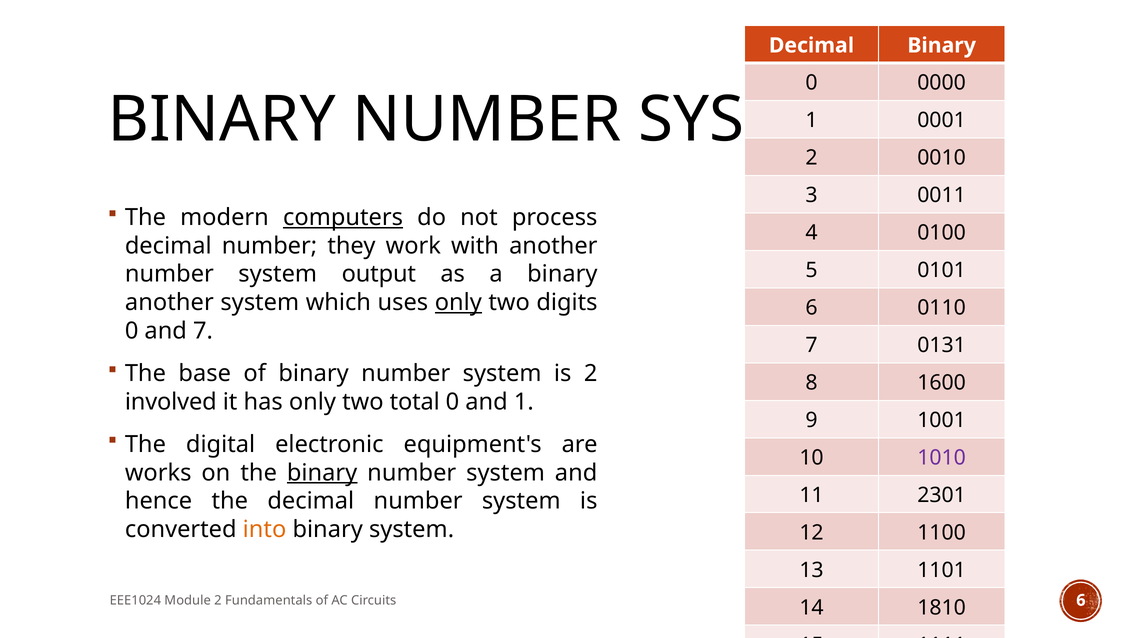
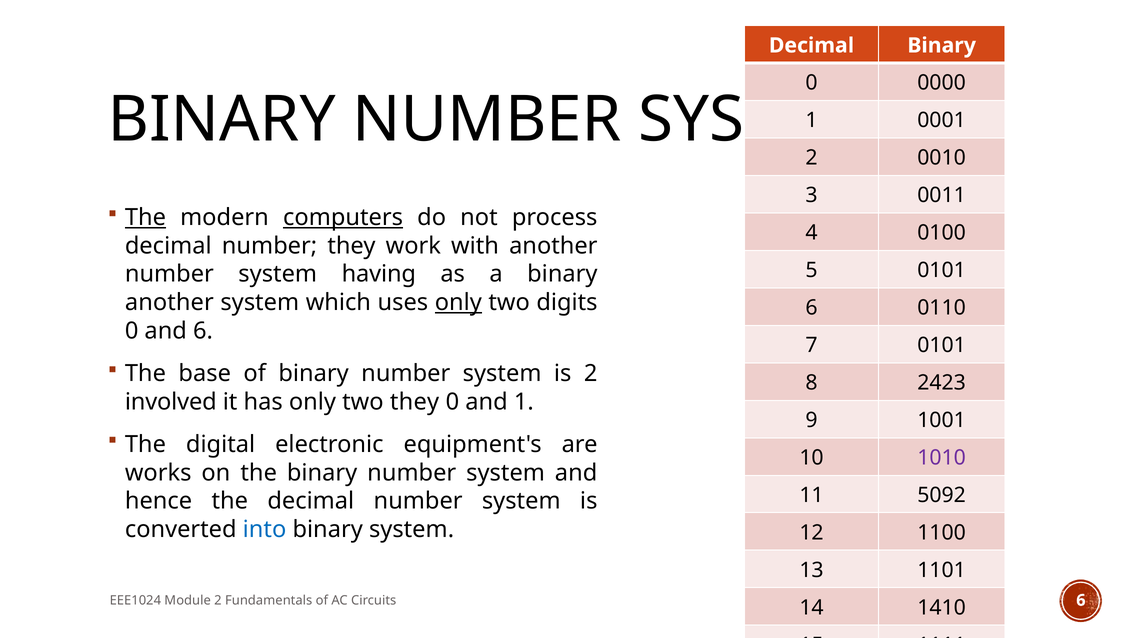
The at (145, 217) underline: none -> present
output: output -> having
and 7: 7 -> 6
7 0131: 0131 -> 0101
1600: 1600 -> 2423
two total: total -> they
binary at (322, 472) underline: present -> none
2301: 2301 -> 5092
into colour: orange -> blue
1810: 1810 -> 1410
